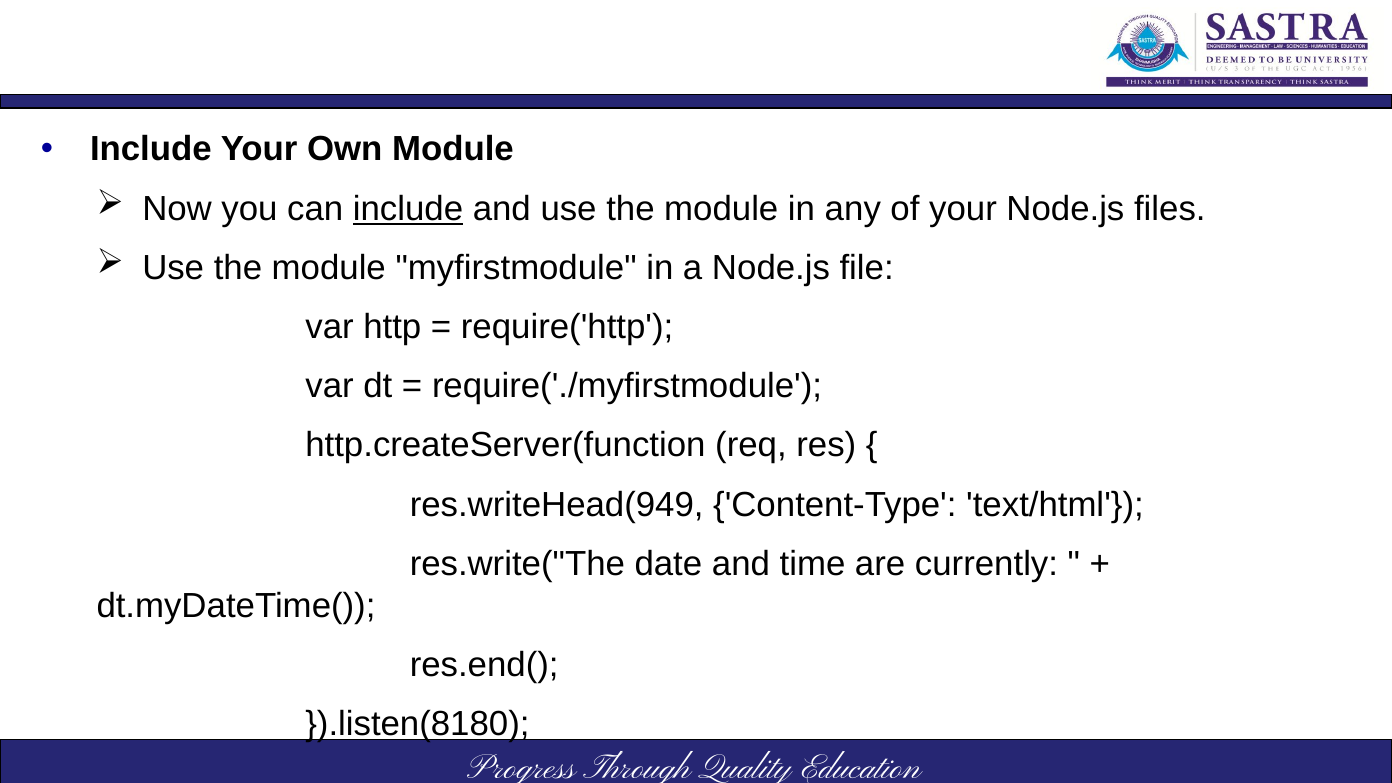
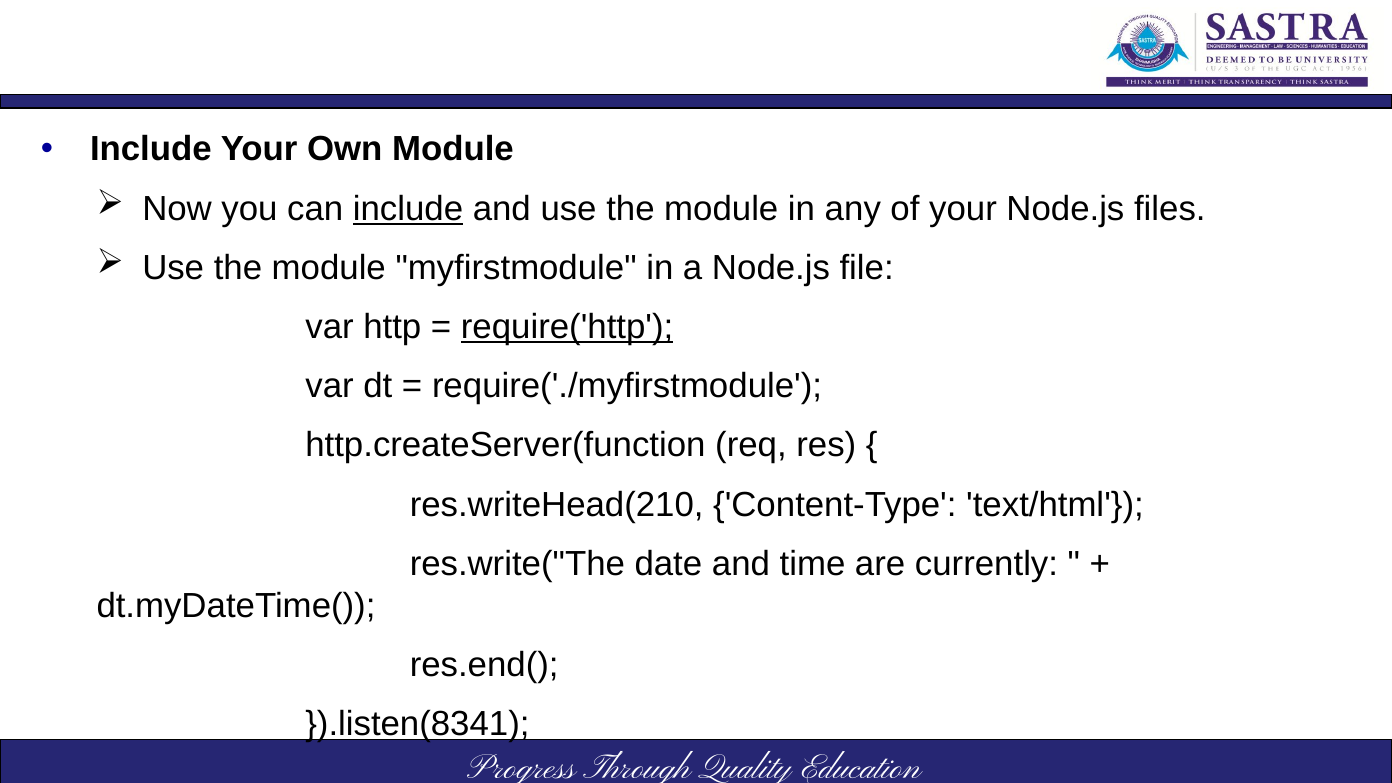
require('http underline: none -> present
res.writeHead(949: res.writeHead(949 -> res.writeHead(210
}).listen(8180: }).listen(8180 -> }).listen(8341
